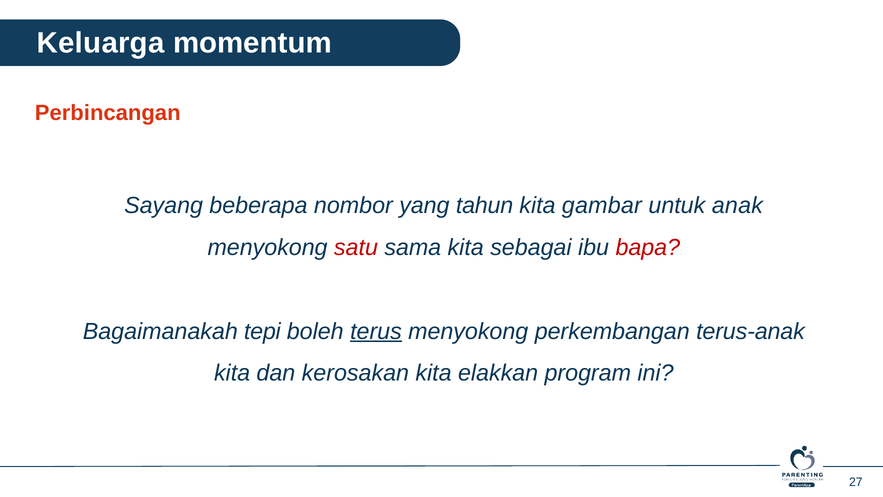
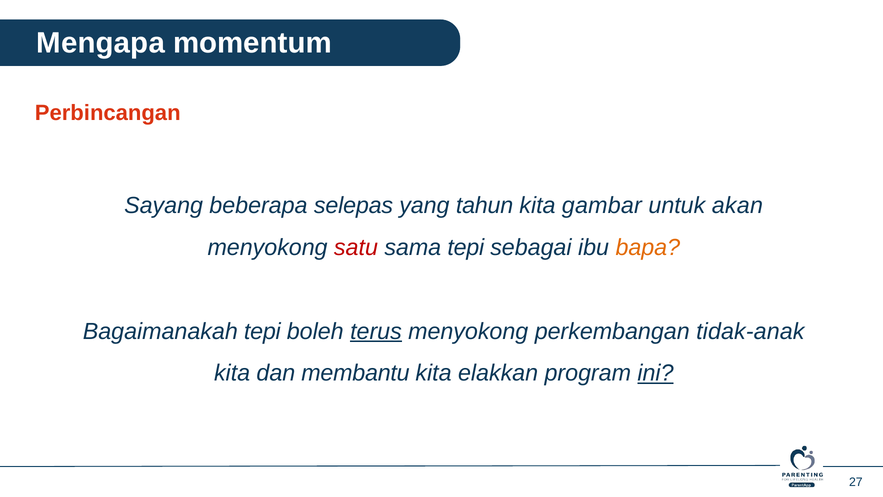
Keluarga: Keluarga -> Mengapa
nombor: nombor -> selepas
anak: anak -> akan
sama kita: kita -> tepi
bapa colour: red -> orange
terus-anak: terus-anak -> tidak-anak
kerosakan: kerosakan -> membantu
ini underline: none -> present
